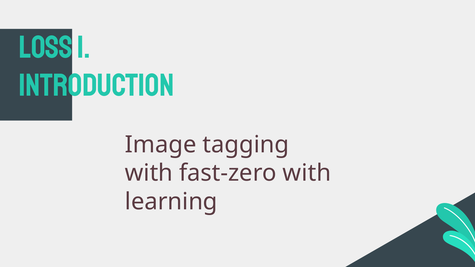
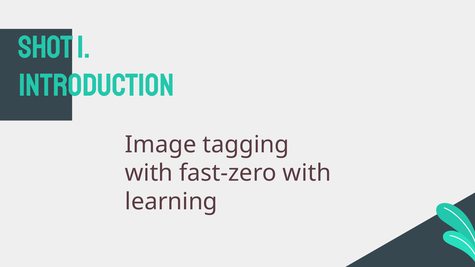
Loss: Loss -> Shot
